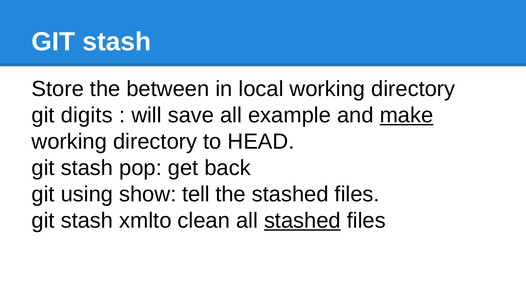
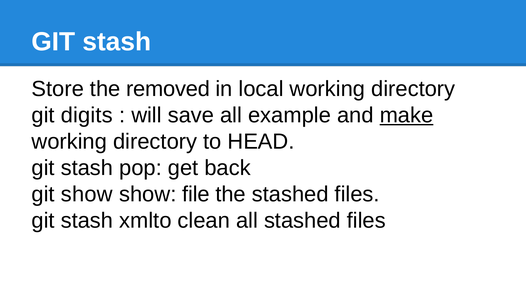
between: between -> removed
git using: using -> show
tell: tell -> file
stashed at (302, 220) underline: present -> none
